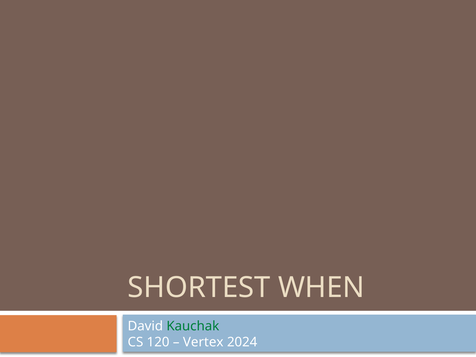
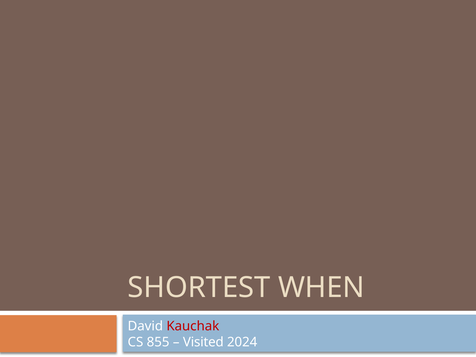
Kauchak colour: green -> red
120: 120 -> 855
Vertex: Vertex -> Visited
